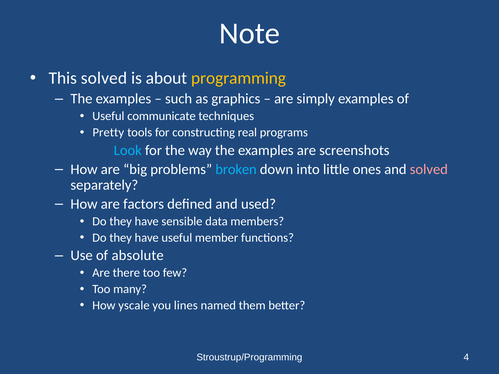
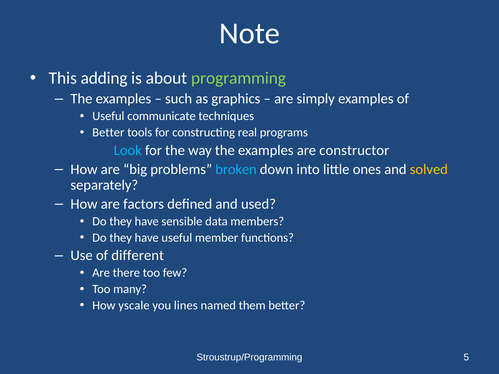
This solved: solved -> adding
programming colour: yellow -> light green
Pretty at (108, 132): Pretty -> Better
screenshots: screenshots -> constructor
solved at (429, 169) colour: pink -> yellow
absolute: absolute -> different
4: 4 -> 5
